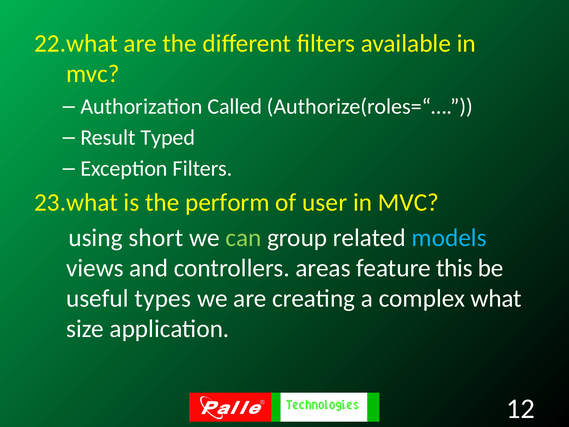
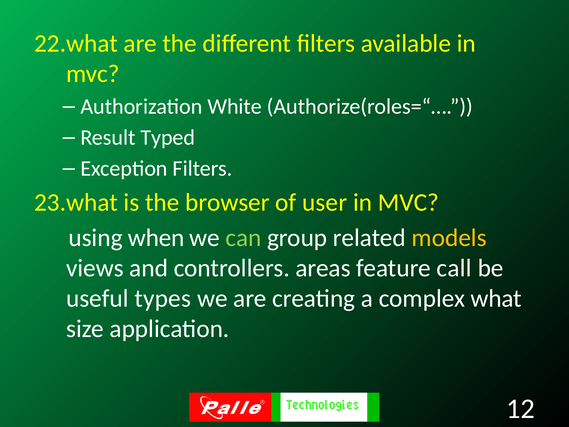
Called: Called -> White
perform: perform -> browser
short: short -> when
models colour: light blue -> yellow
this: this -> call
